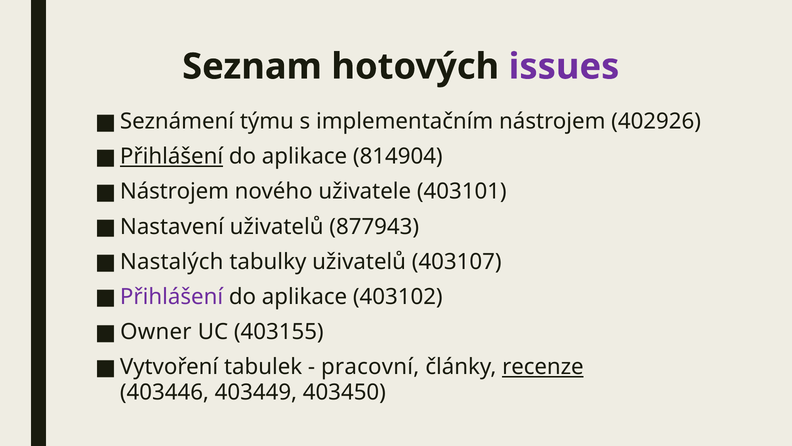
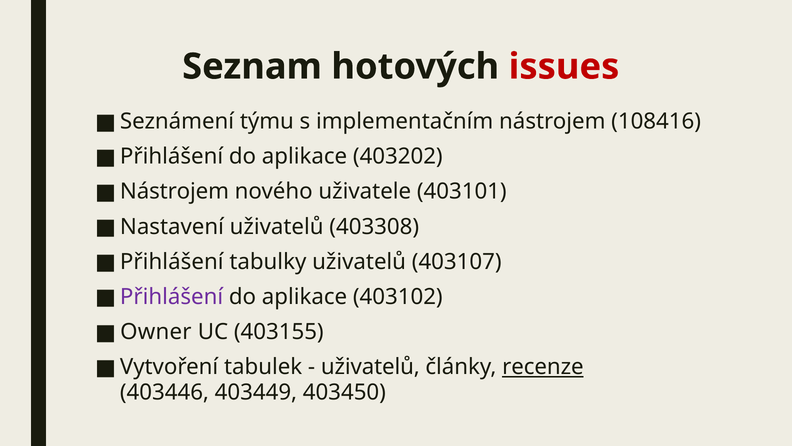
issues colour: purple -> red
402926: 402926 -> 108416
Přihlášení at (172, 156) underline: present -> none
814904: 814904 -> 403202
877943: 877943 -> 403308
Nastalých at (172, 261): Nastalých -> Přihlášení
pracovní at (370, 367): pracovní -> uživatelů
